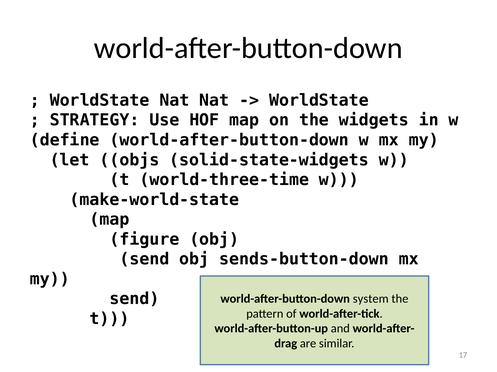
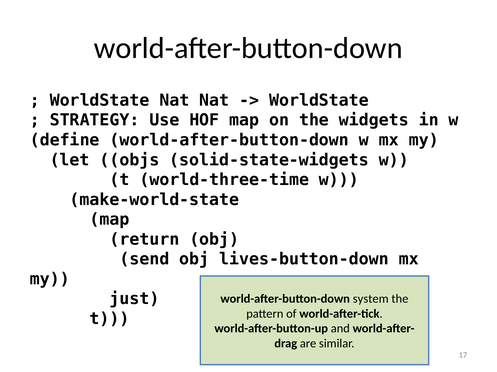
figure: figure -> return
sends-button-down: sends-button-down -> lives-button-down
send at (135, 299): send -> just
